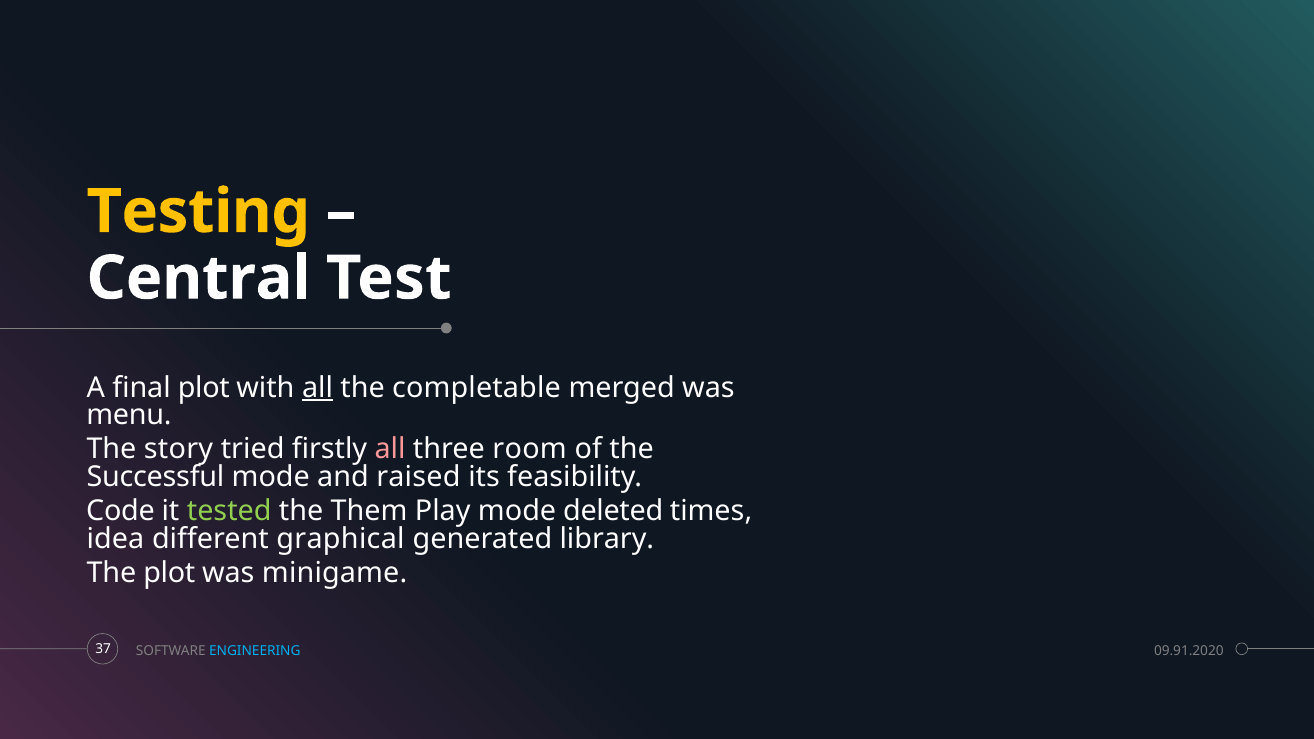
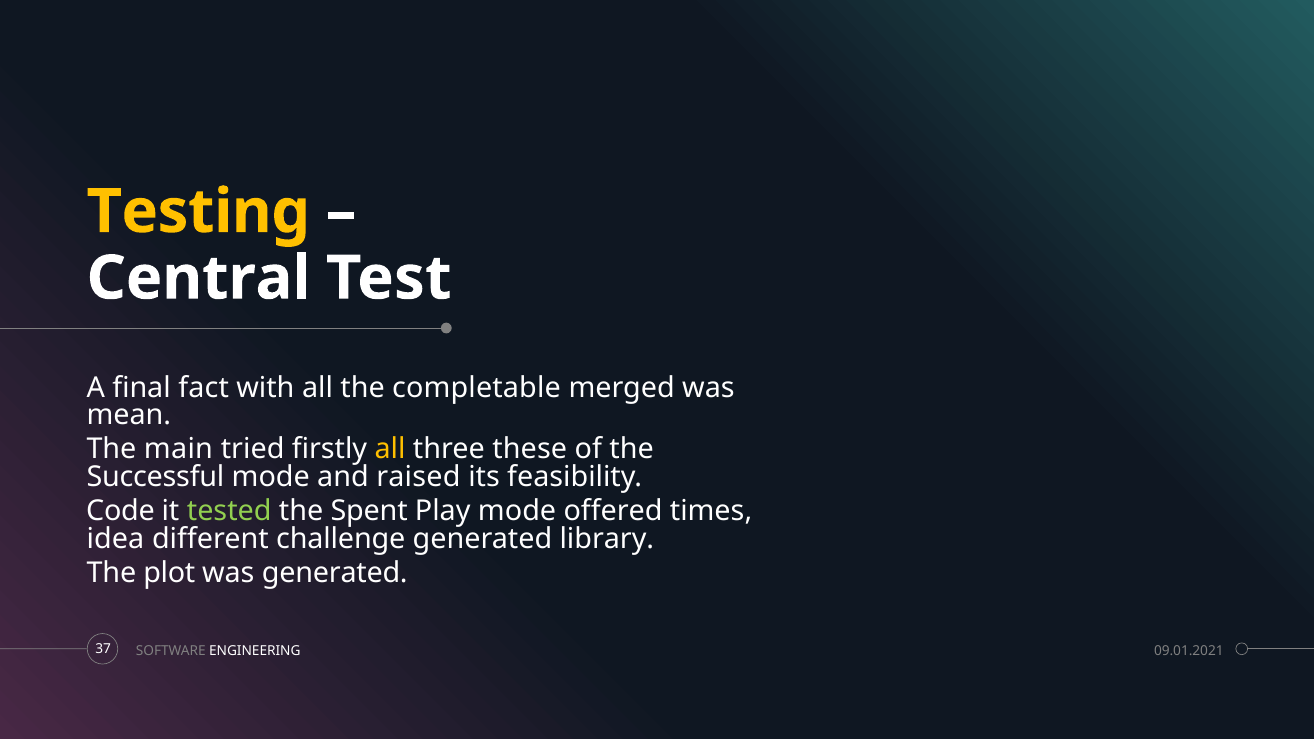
final plot: plot -> fact
all at (317, 388) underline: present -> none
menu: menu -> mean
story: story -> main
all at (390, 449) colour: pink -> yellow
room: room -> these
Them: Them -> Spent
deleted: deleted -> offered
graphical: graphical -> challenge
was minigame: minigame -> generated
ENGINEERING colour: light blue -> white
09.91.2020: 09.91.2020 -> 09.01.2021
